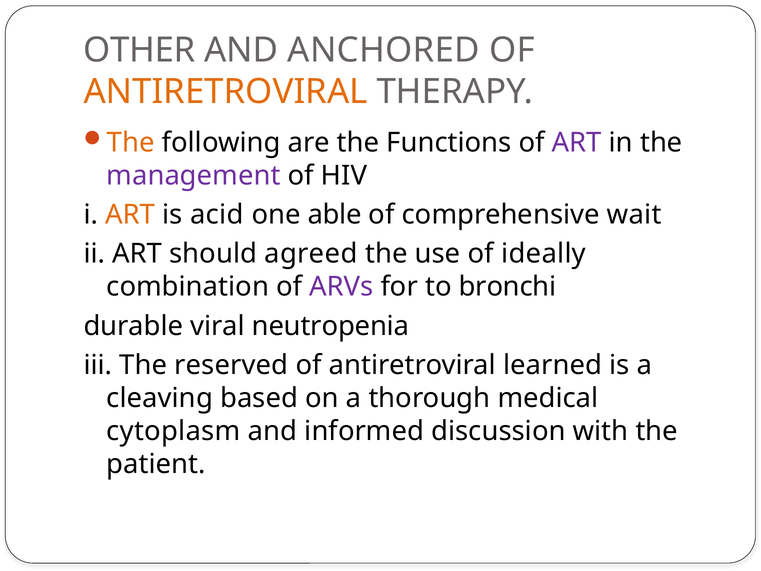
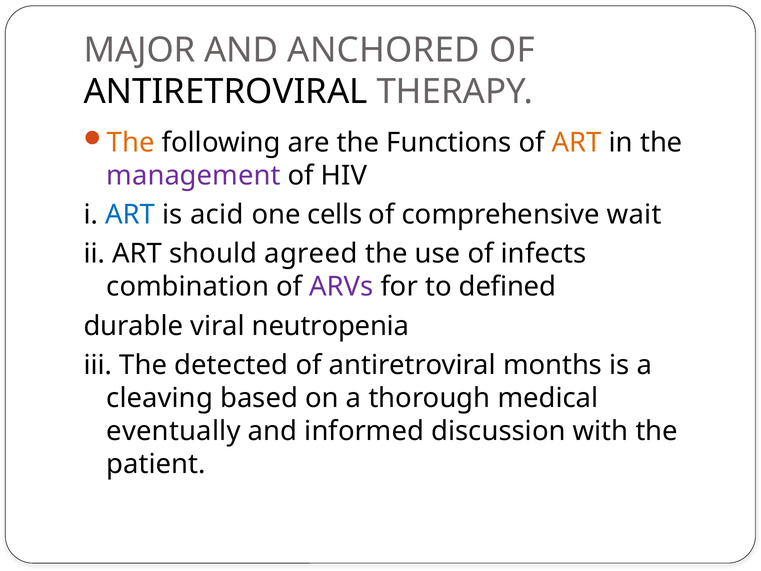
OTHER: OTHER -> MAJOR
ANTIRETROVIRAL at (226, 92) colour: orange -> black
ART at (577, 143) colour: purple -> orange
ART at (130, 215) colour: orange -> blue
able: able -> cells
ideally: ideally -> infects
bronchi: bronchi -> defined
reserved: reserved -> detected
learned: learned -> months
cytoplasm: cytoplasm -> eventually
